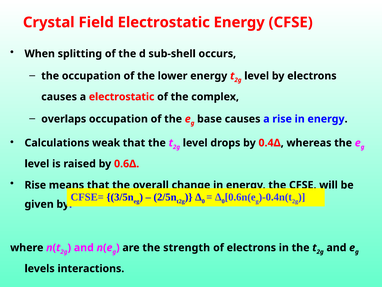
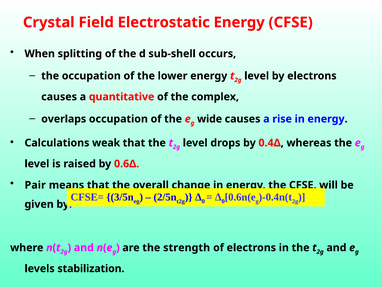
a electrostatic: electrostatic -> quantitative
base: base -> wide
Rise at (35, 185): Rise -> Pair
interactions: interactions -> stabilization
